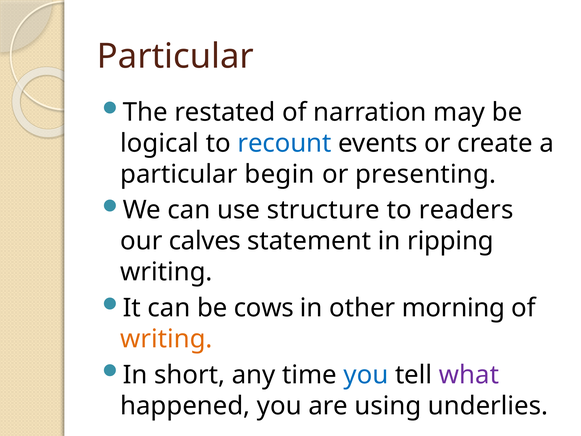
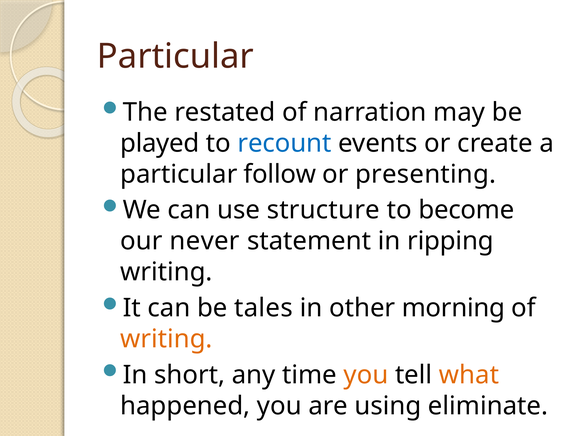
logical: logical -> played
begin: begin -> follow
readers: readers -> become
calves: calves -> never
cows: cows -> tales
you at (366, 375) colour: blue -> orange
what colour: purple -> orange
underlies: underlies -> eliminate
